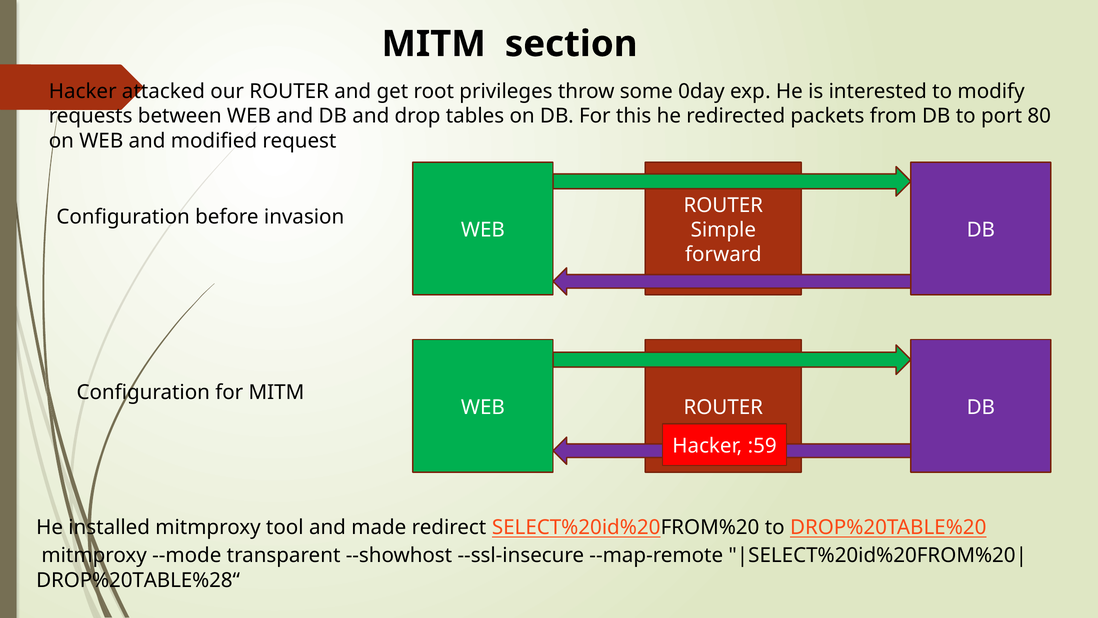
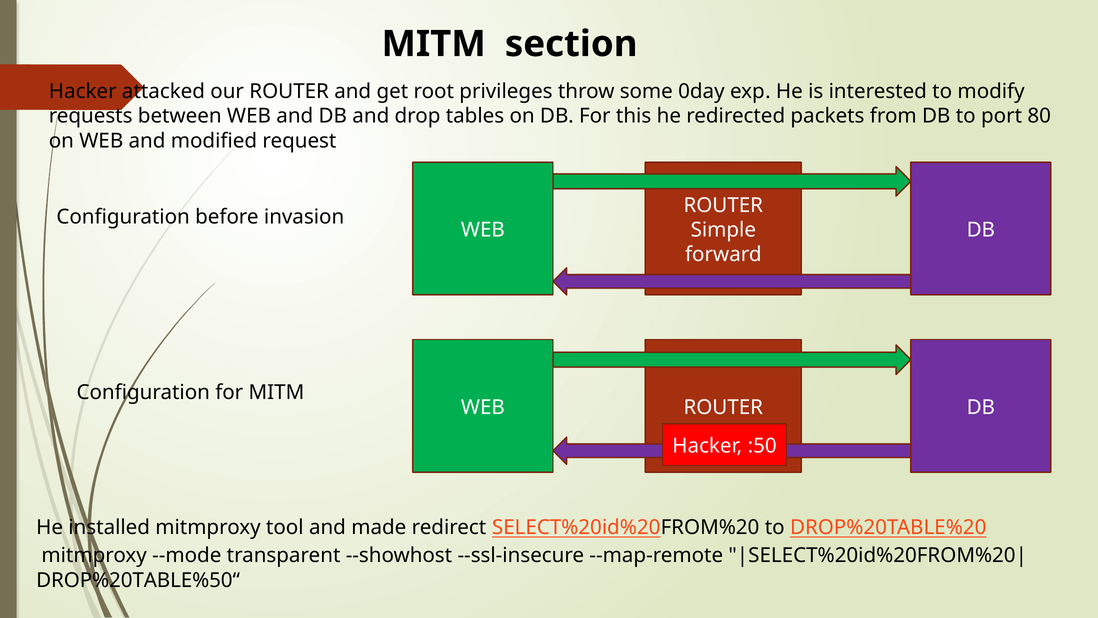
:59: :59 -> :50
DROP%20TABLE%28“: DROP%20TABLE%28“ -> DROP%20TABLE%50“
